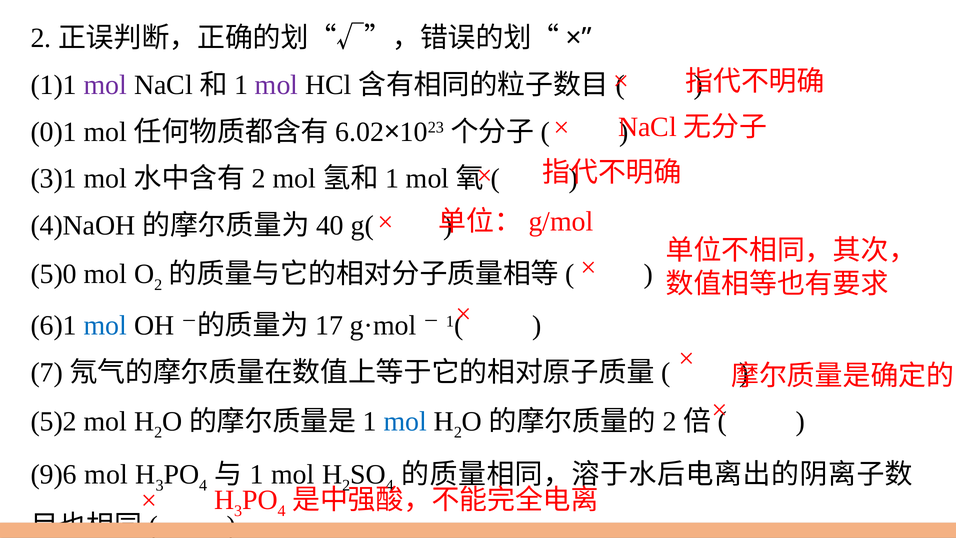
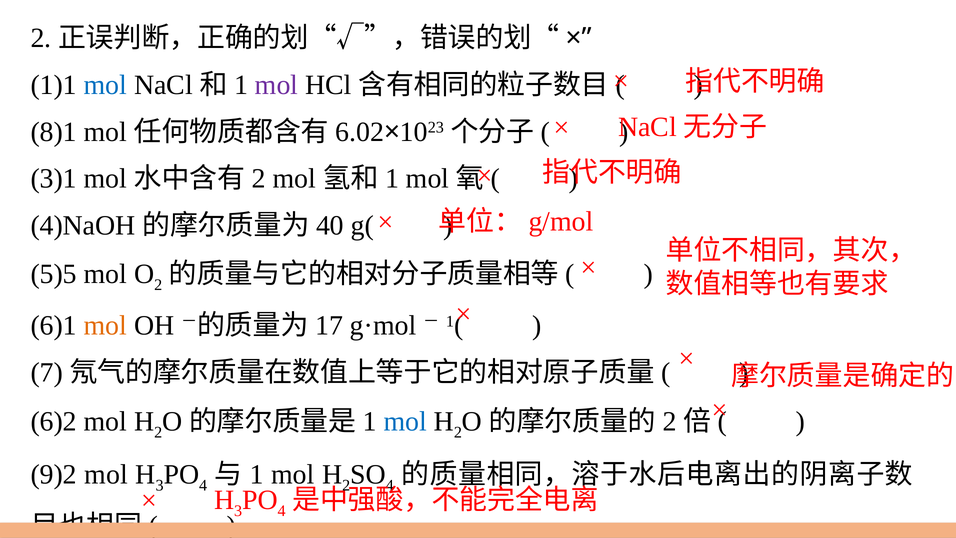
mol at (105, 85) colour: purple -> blue
0)1: 0)1 -> 8)1
5)0: 5)0 -> 5)5
mol at (105, 326) colour: blue -> orange
5)2: 5)2 -> 6)2
9)6: 9)6 -> 9)2
